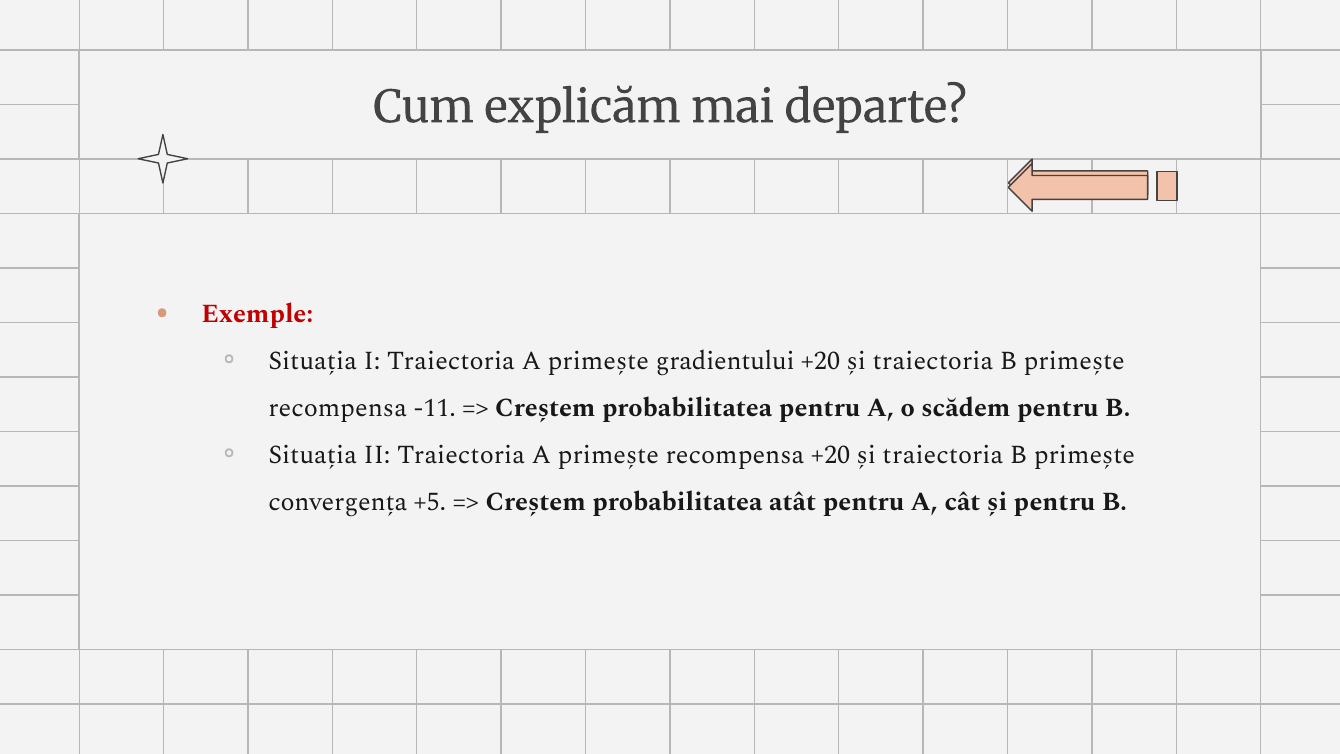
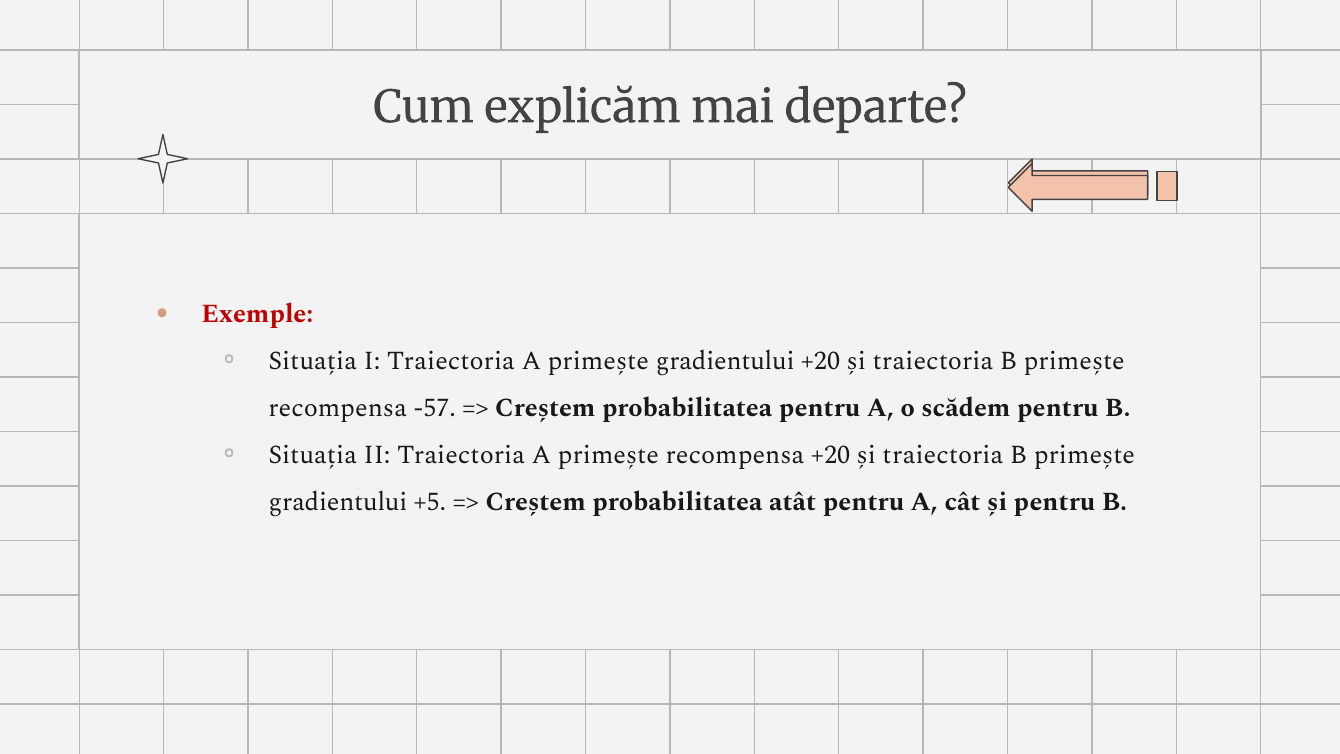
-11: -11 -> -57
convergența at (338, 502): convergența -> gradientului
